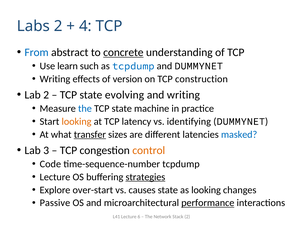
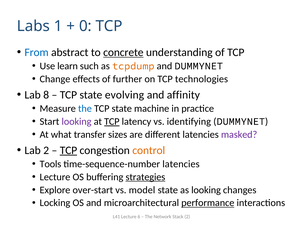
Labs 2: 2 -> 1
4: 4 -> 0
tcpdump at (133, 66) colour: blue -> orange
Writing at (55, 79): Writing -> Change
version: version -> further
construction: construction -> technologies
Lab 2: 2 -> 8
and writing: writing -> affinity
looking at (77, 122) colour: orange -> purple
TCP at (112, 122) underline: none -> present
transfer underline: present -> none
masked colour: blue -> purple
Lab 3: 3 -> 2
TCP at (68, 150) underline: none -> present
Code: Code -> Tools
time-sequence-number tcpdump: tcpdump -> latencies
causes: causes -> model
Passive: Passive -> Locking
